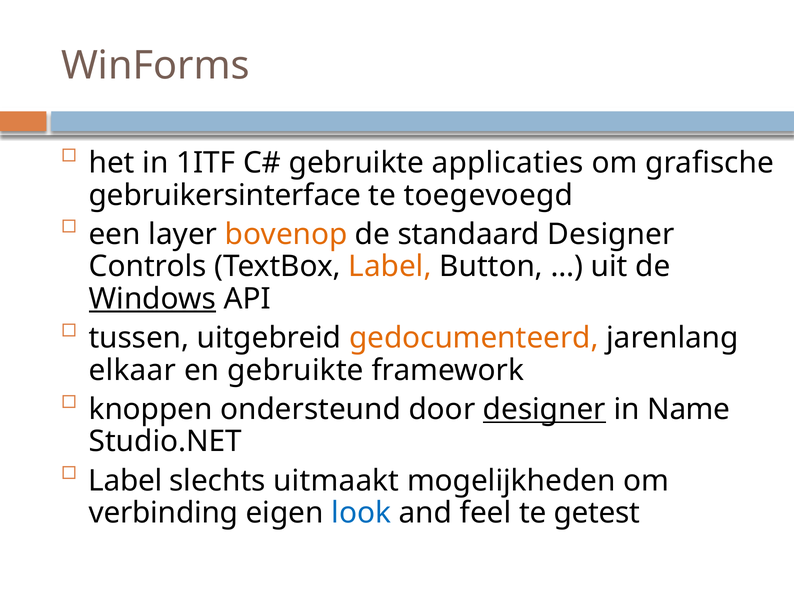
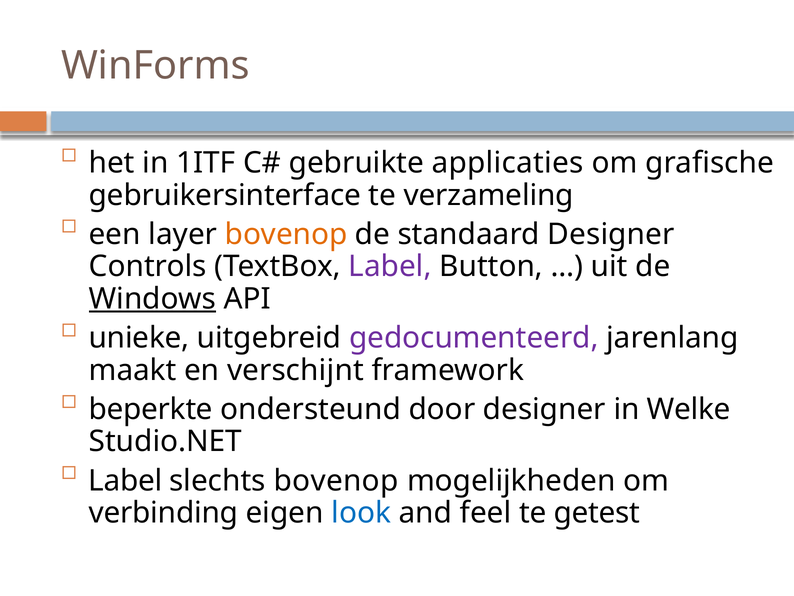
toegevoegd: toegevoegd -> verzameling
Label at (390, 266) colour: orange -> purple
tussen: tussen -> unieke
gedocumenteerd colour: orange -> purple
elkaar: elkaar -> maakt
en gebruikte: gebruikte -> verschijnt
knoppen: knoppen -> beperkte
designer at (544, 409) underline: present -> none
Name: Name -> Welke
slechts uitmaakt: uitmaakt -> bovenop
